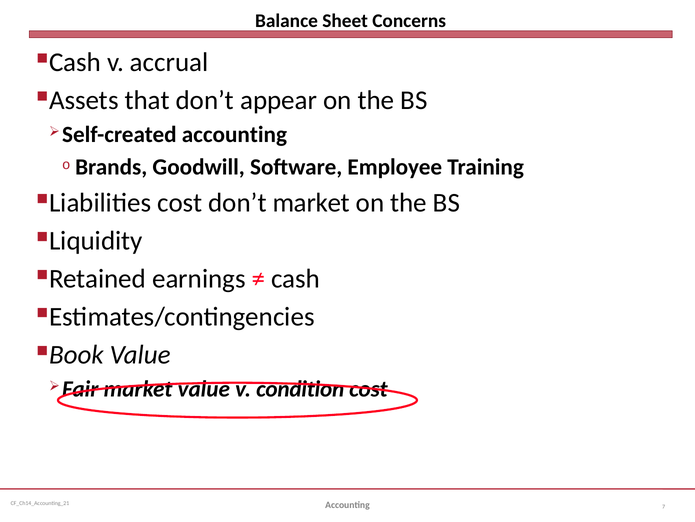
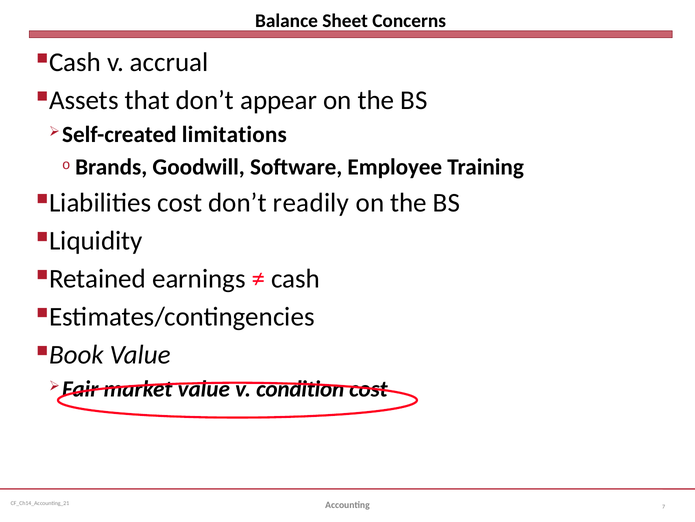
accounting at (234, 134): accounting -> limitations
don’t market: market -> readily
